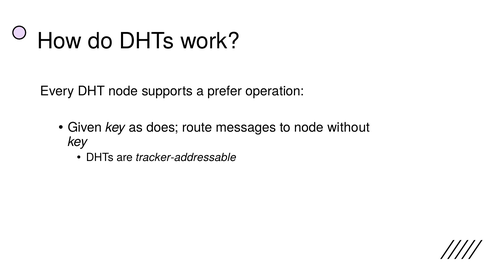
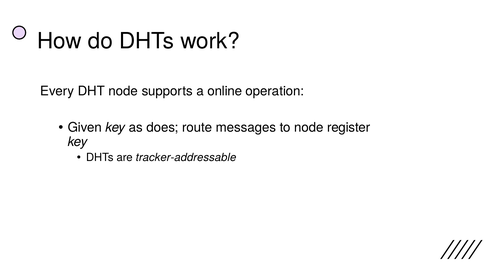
prefer: prefer -> online
without: without -> register
